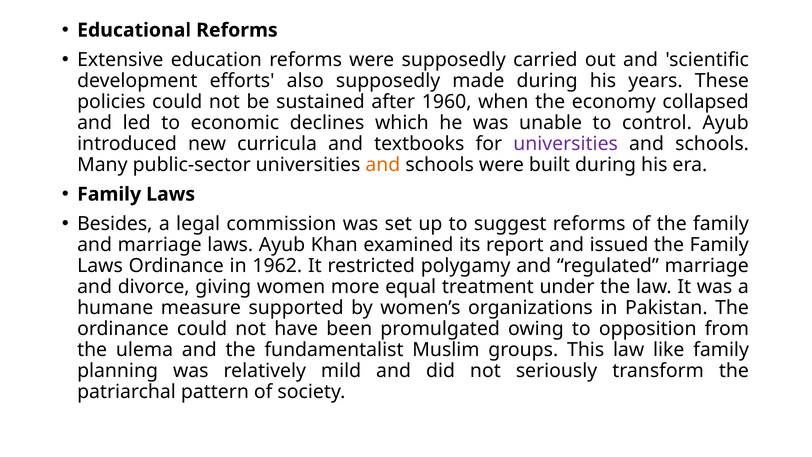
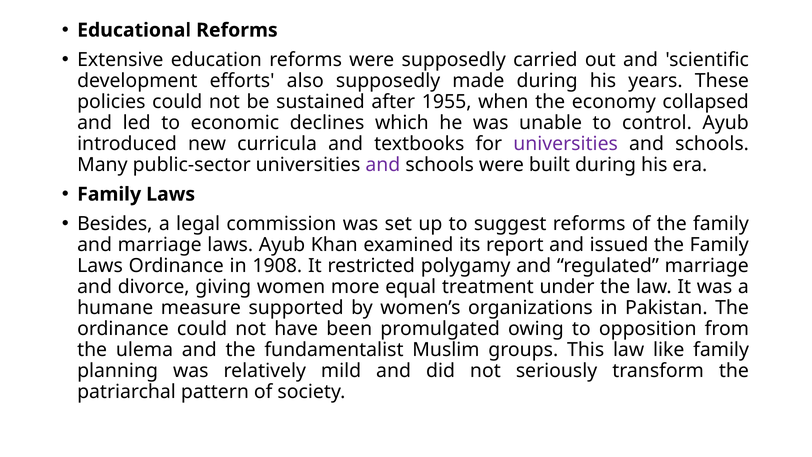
1960: 1960 -> 1955
and at (383, 165) colour: orange -> purple
1962: 1962 -> 1908
